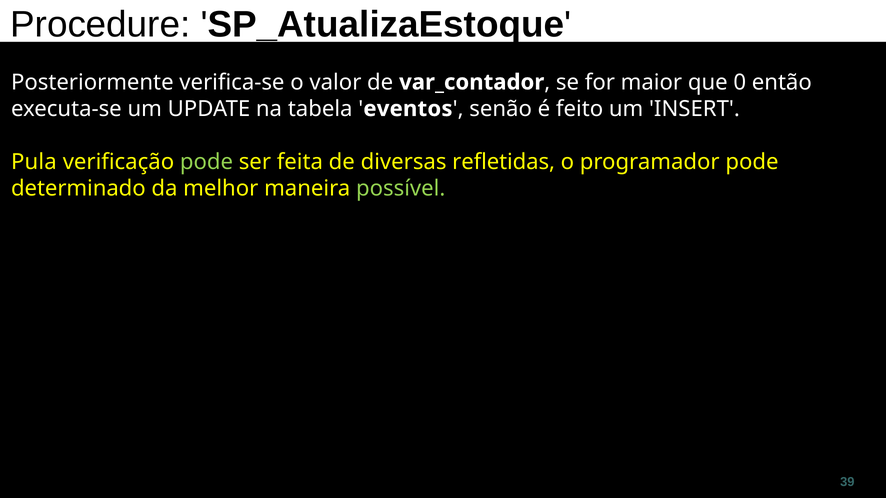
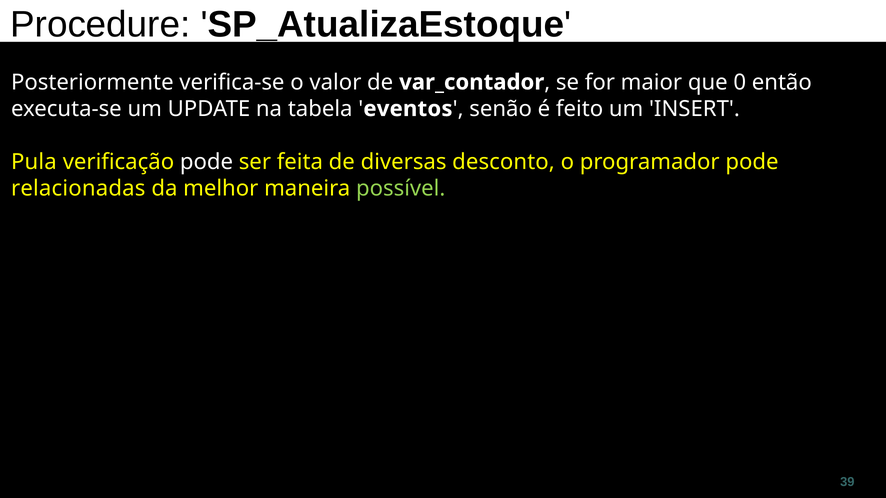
pode at (206, 162) colour: light green -> white
refletidas: refletidas -> desconto
determinado: determinado -> relacionadas
